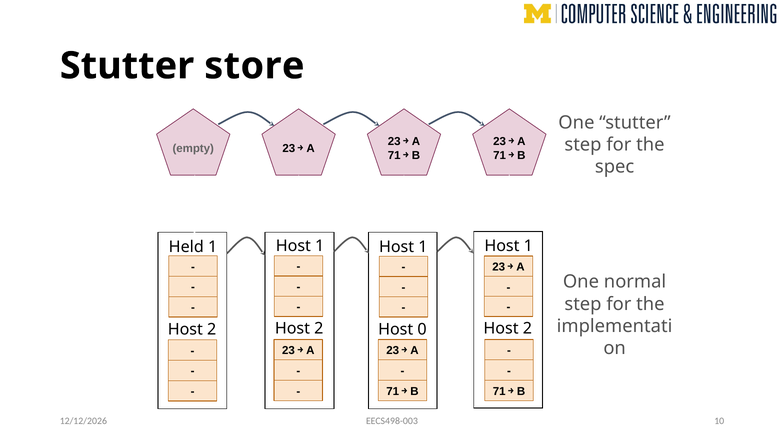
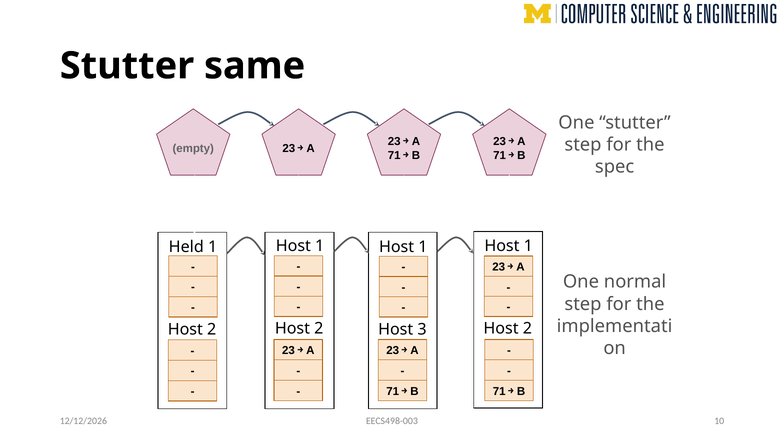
store: store -> same
0: 0 -> 3
